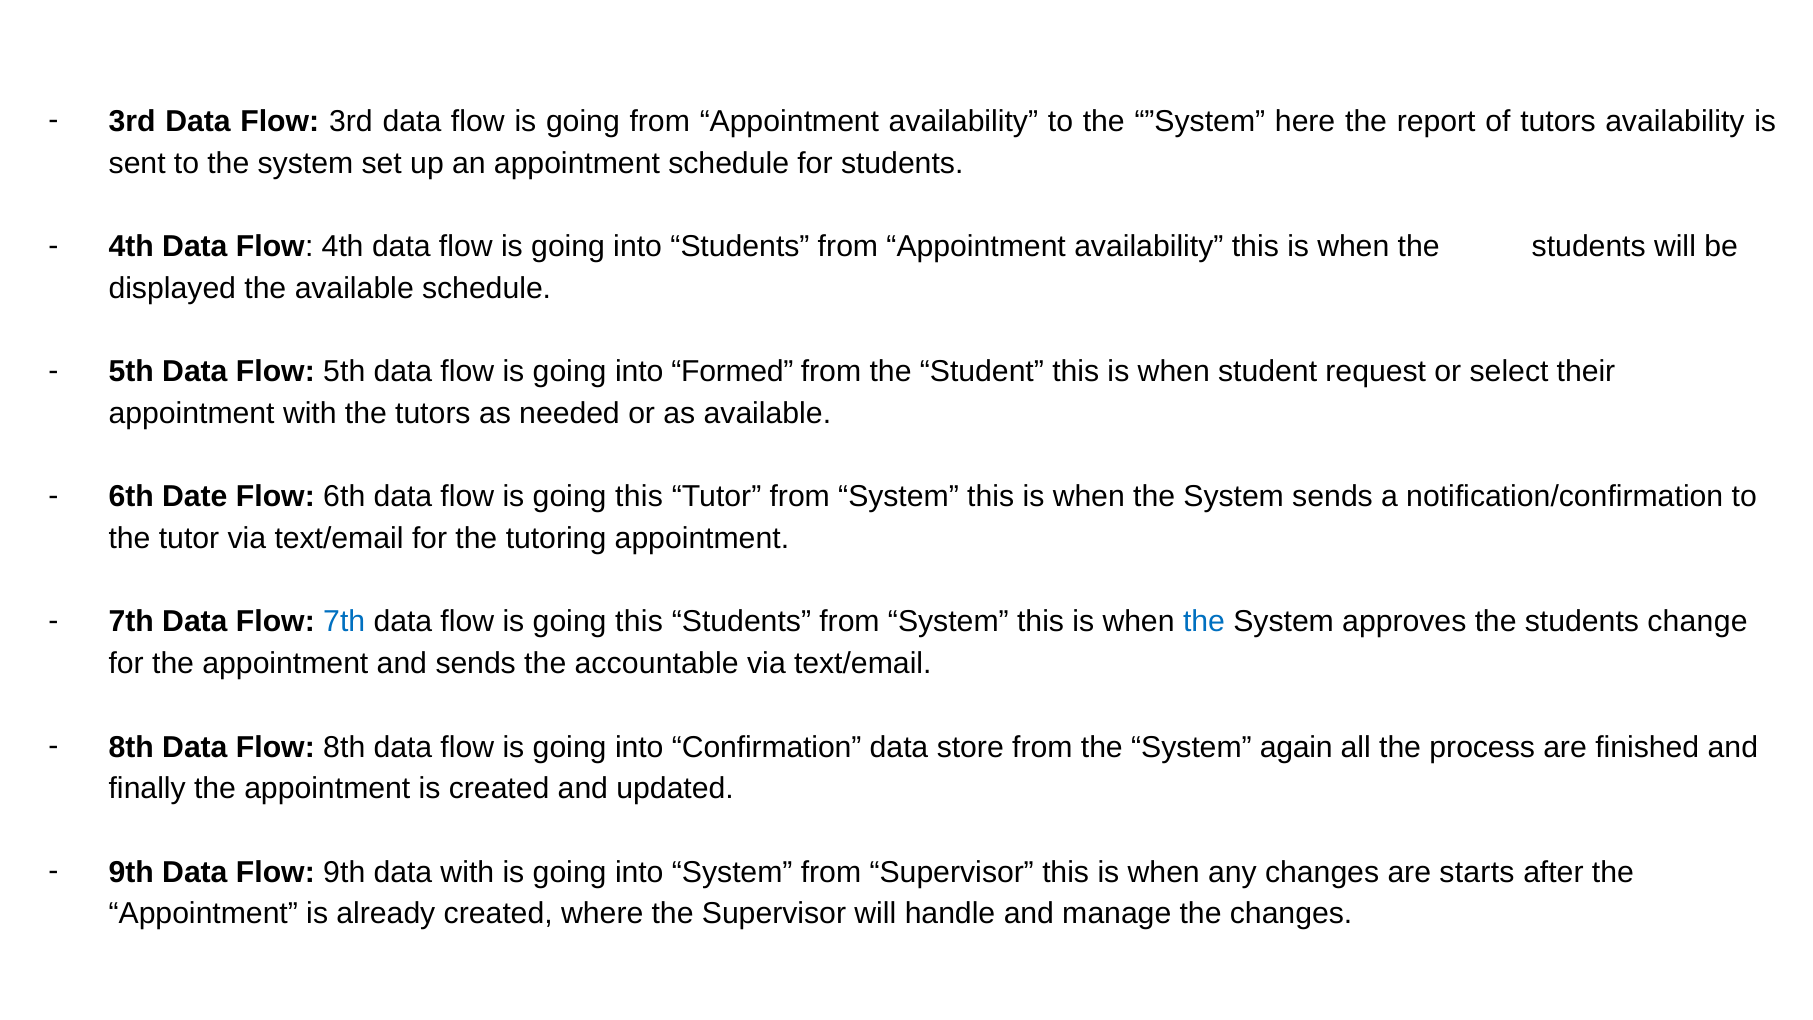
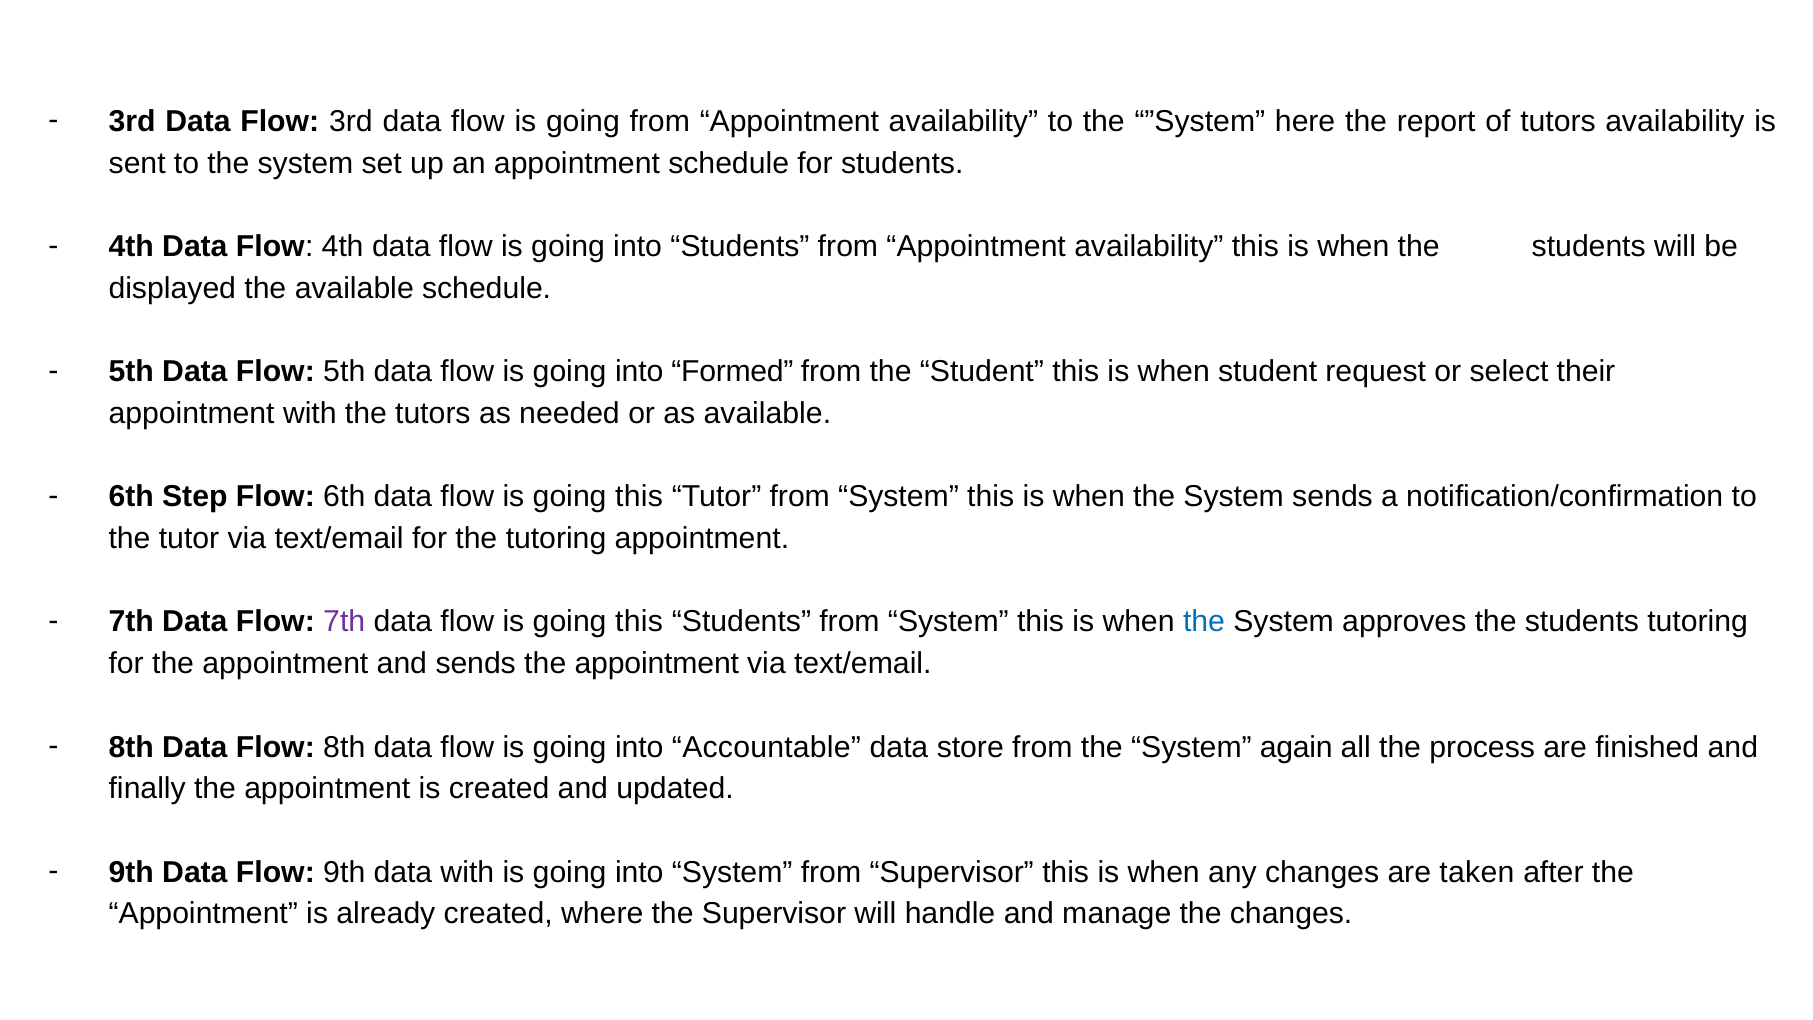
Date: Date -> Step
7th at (344, 622) colour: blue -> purple
students change: change -> tutoring
sends the accountable: accountable -> appointment
Confirmation: Confirmation -> Accountable
starts: starts -> taken
